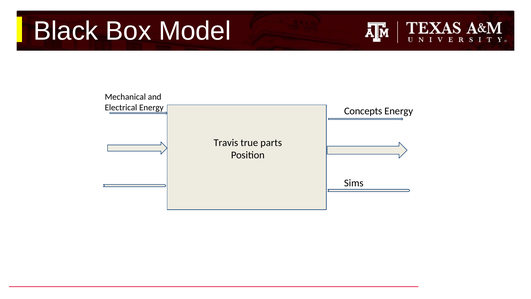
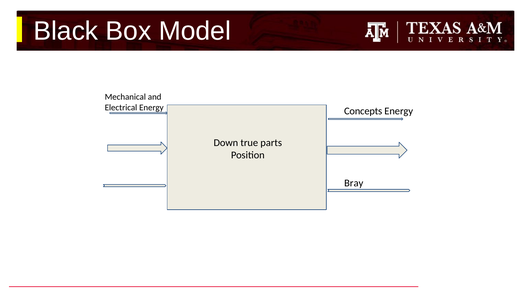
Travis: Travis -> Down
Sims: Sims -> Bray
